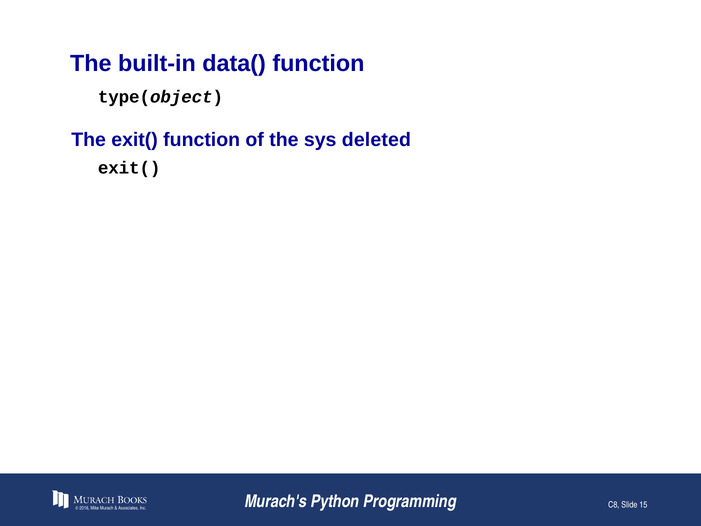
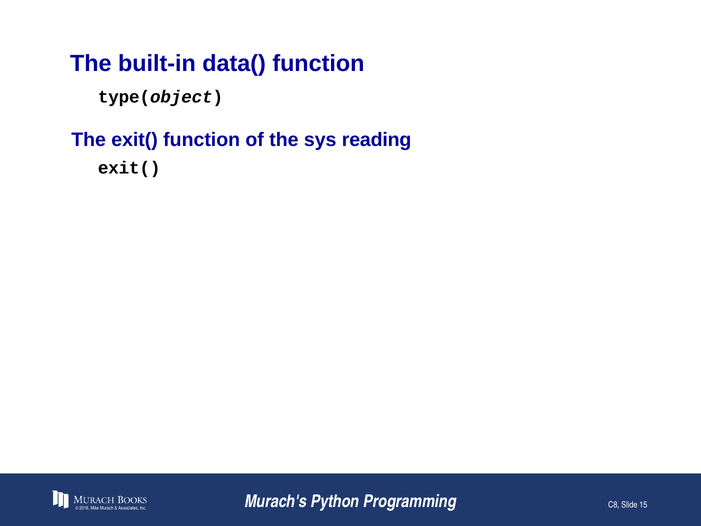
deleted: deleted -> reading
